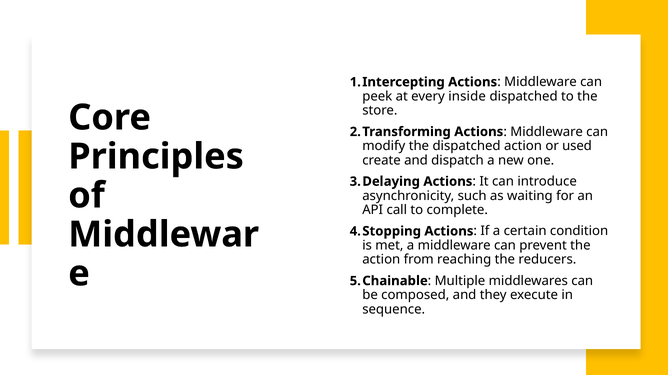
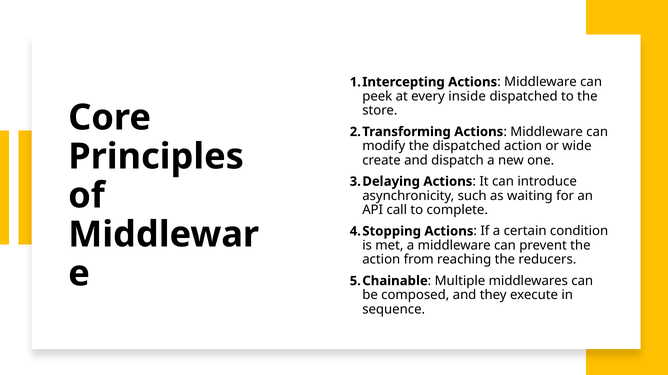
used: used -> wide
